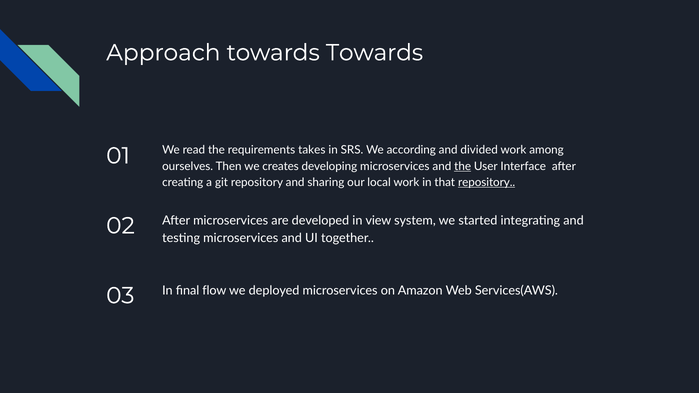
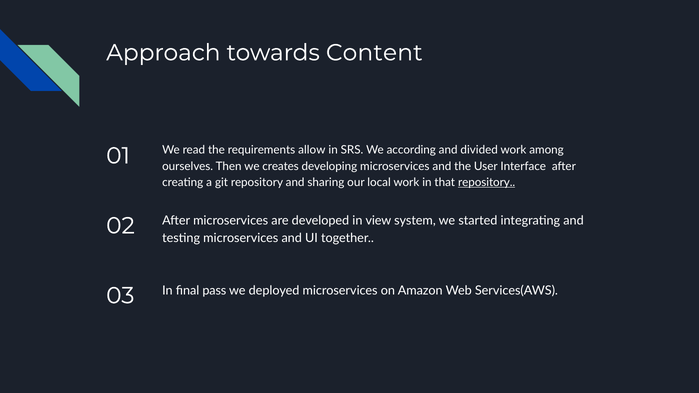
towards Towards: Towards -> Content
takes: takes -> allow
the at (463, 166) underline: present -> none
flow: flow -> pass
